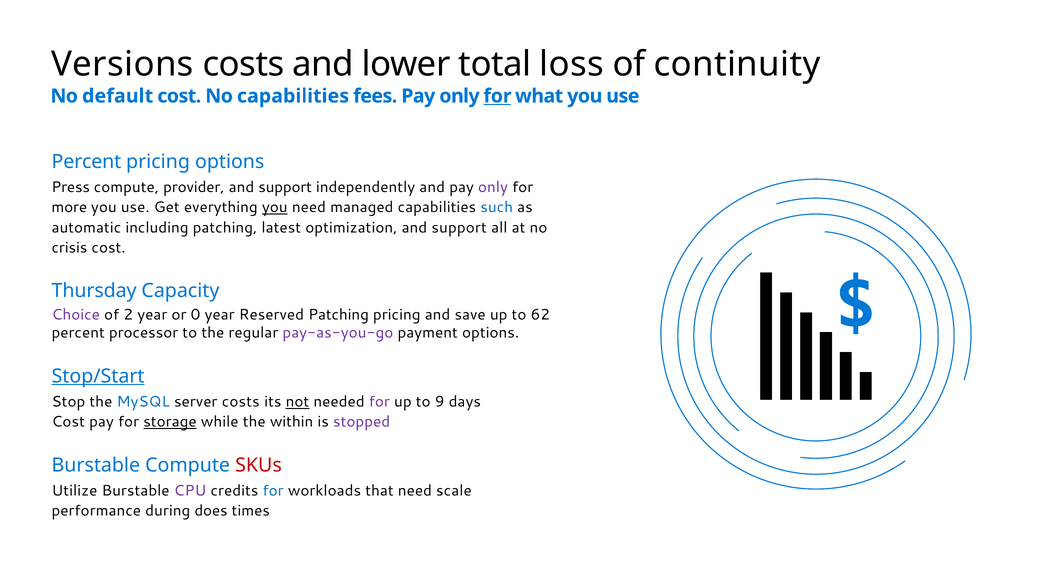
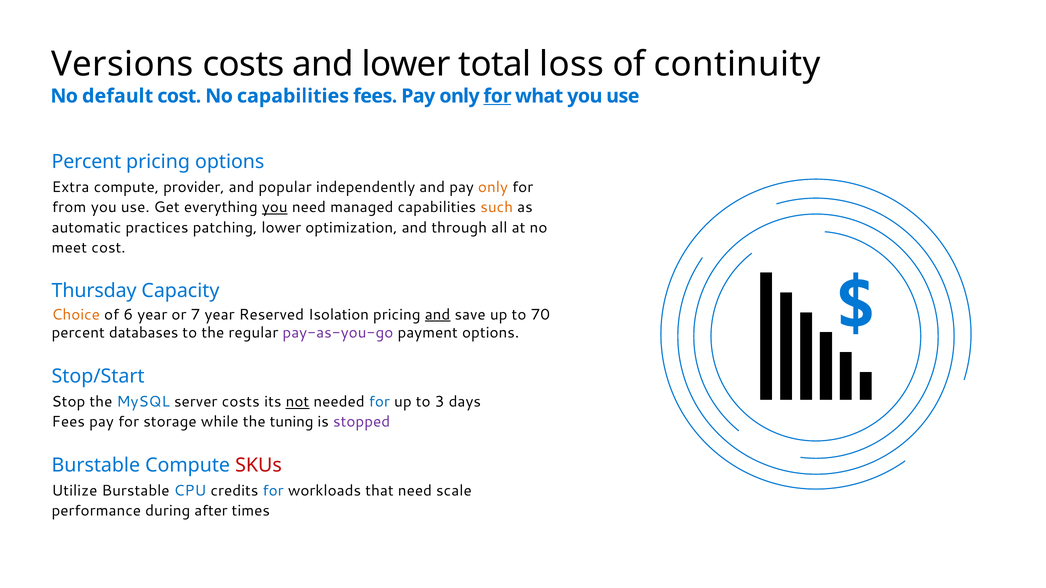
Press: Press -> Extra
support at (285, 187): support -> popular
only at (493, 187) colour: purple -> orange
more: more -> from
such colour: blue -> orange
including: including -> practices
patching latest: latest -> lower
optimization and support: support -> through
crisis: crisis -> meet
Choice colour: purple -> orange
2: 2 -> 6
0: 0 -> 7
Reserved Patching: Patching -> Isolation
and at (438, 315) underline: none -> present
62: 62 -> 70
processor: processor -> databases
Stop/Start underline: present -> none
for at (379, 402) colour: purple -> blue
9: 9 -> 3
Cost at (68, 422): Cost -> Fees
storage underline: present -> none
within: within -> tuning
CPU colour: purple -> blue
does: does -> after
